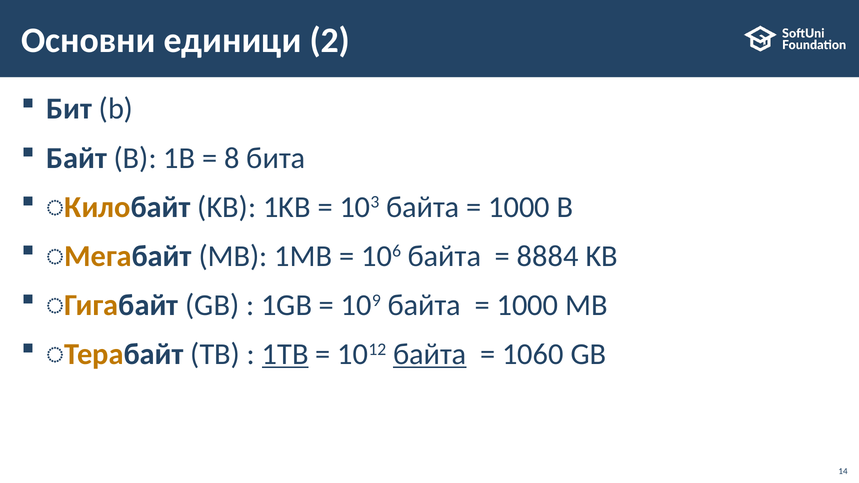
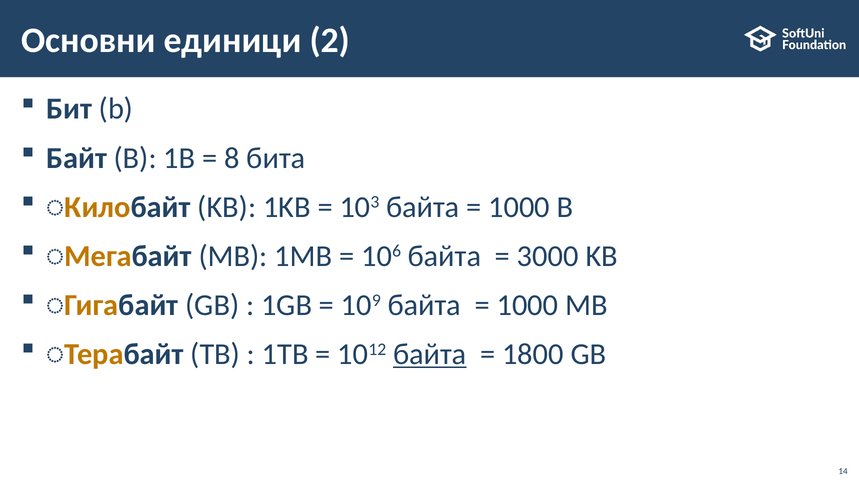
8884: 8884 -> 3000
1TB underline: present -> none
1060: 1060 -> 1800
